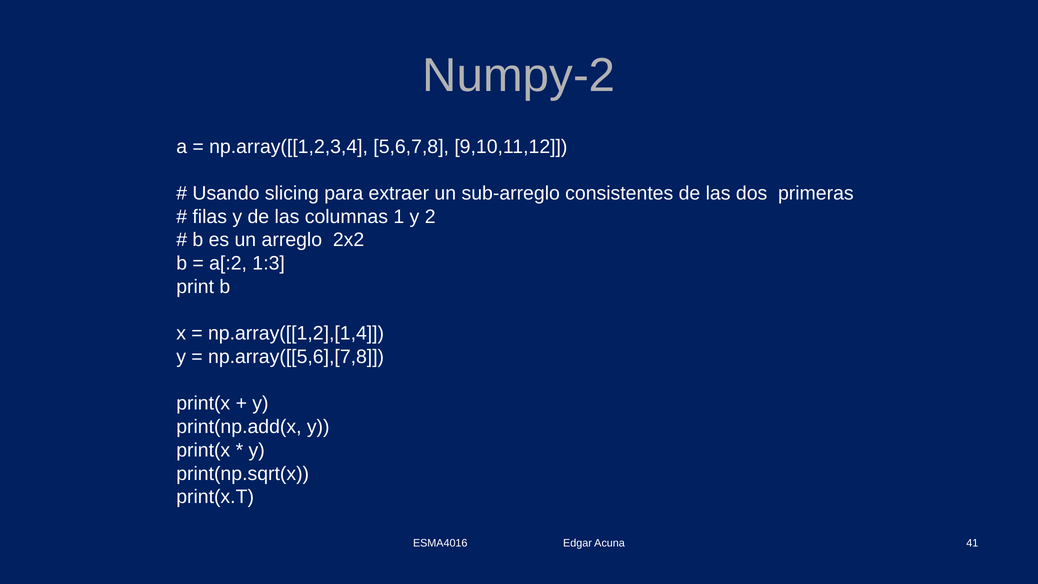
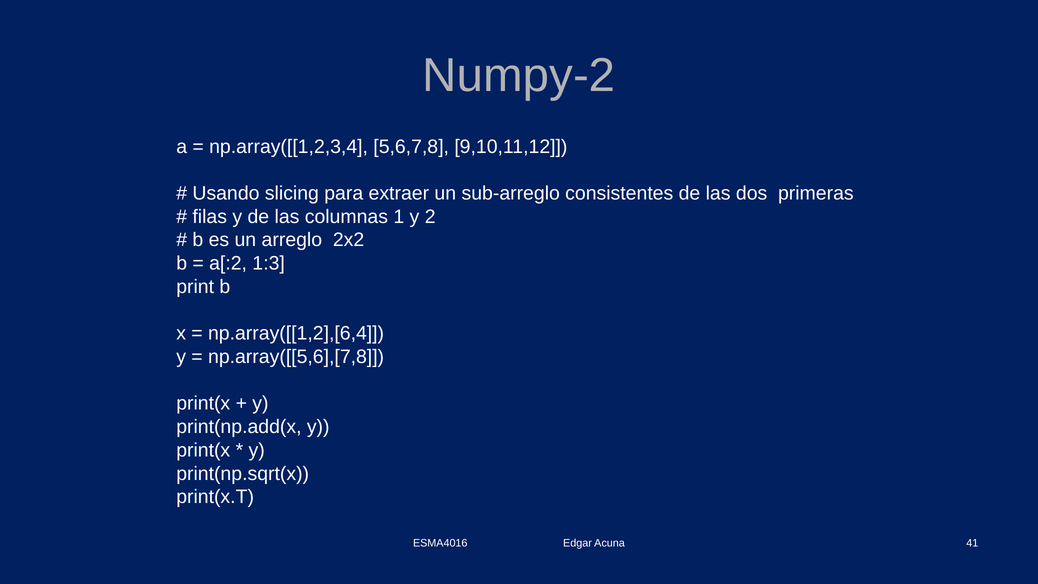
np.array([[1,2],[1,4: np.array([[1,2],[1,4 -> np.array([[1,2],[6,4
